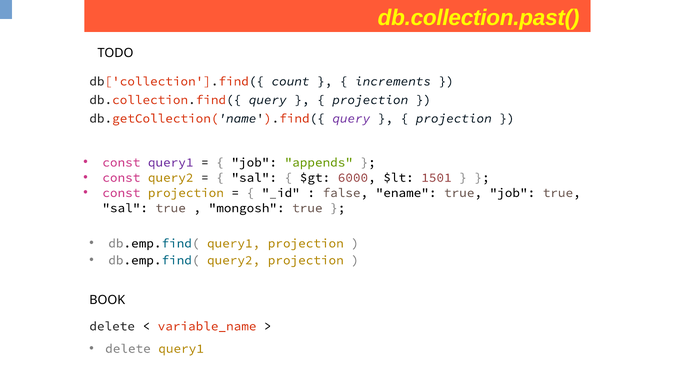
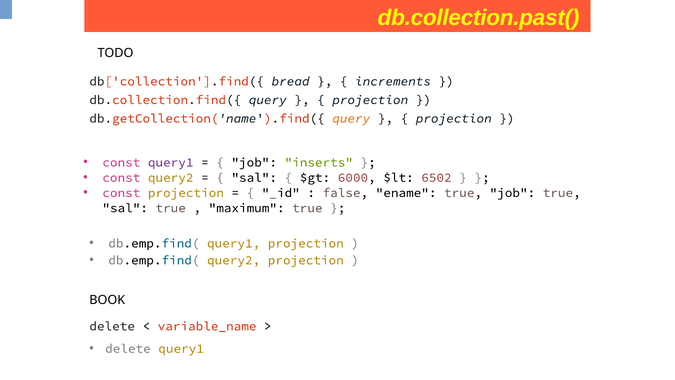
count: count -> bread
query at (351, 118) colour: purple -> orange
appends: appends -> inserts
1501: 1501 -> 6502
mongosh: mongosh -> maximum
